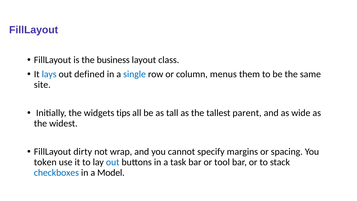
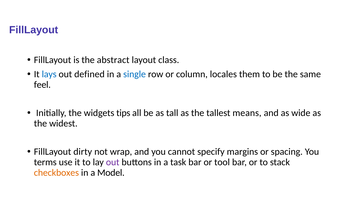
business: business -> abstract
menus: menus -> locales
site: site -> feel
parent: parent -> means
token: token -> terms
out at (113, 162) colour: blue -> purple
checkboxes colour: blue -> orange
